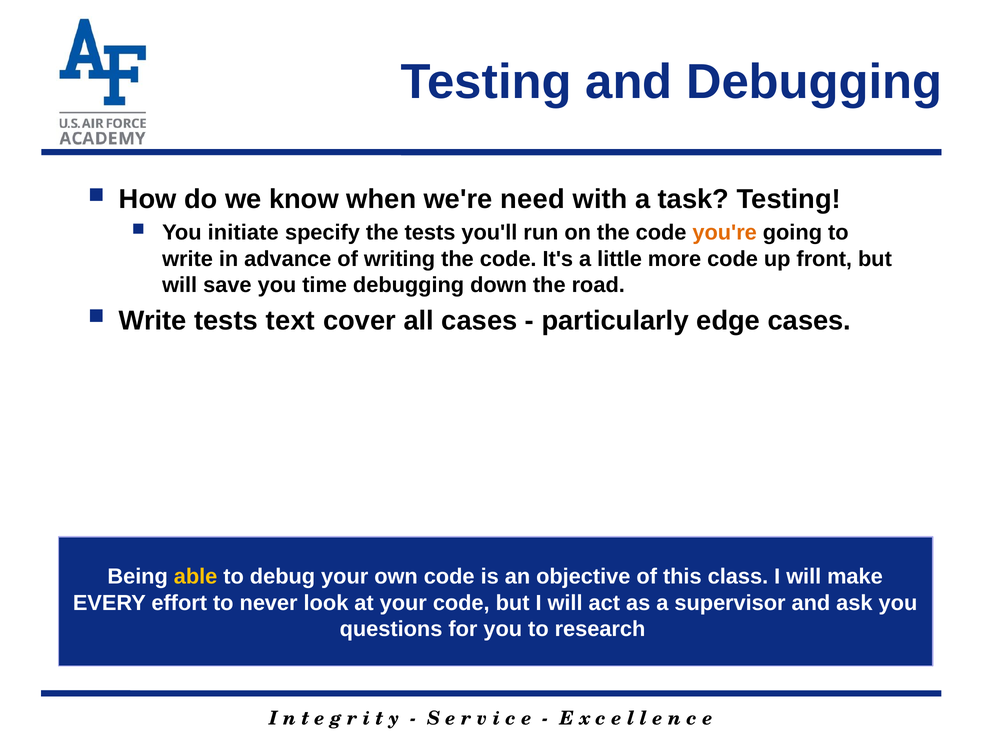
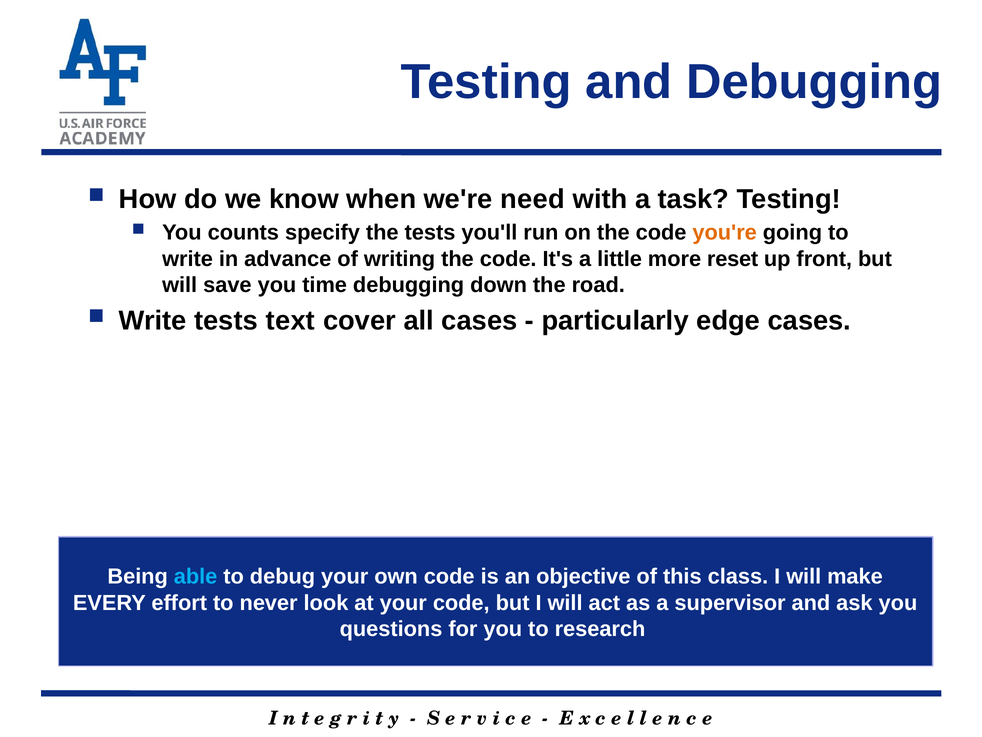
initiate: initiate -> counts
more code: code -> reset
able colour: yellow -> light blue
